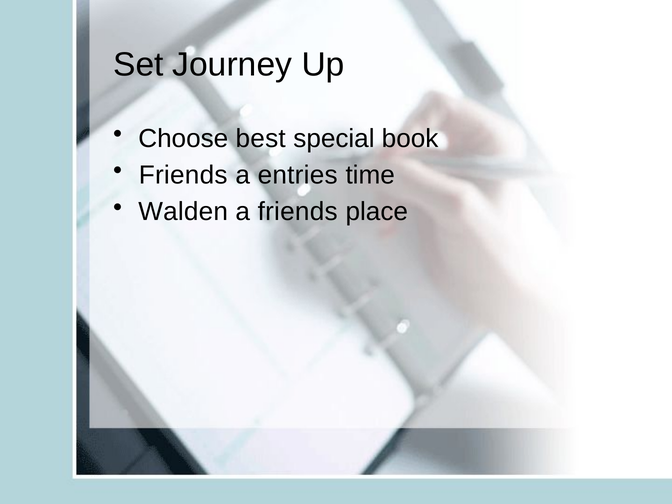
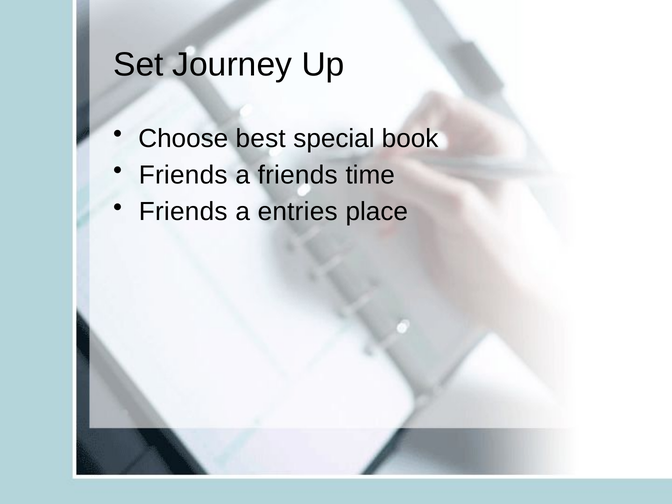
a entries: entries -> friends
Walden at (183, 212): Walden -> Friends
a friends: friends -> entries
